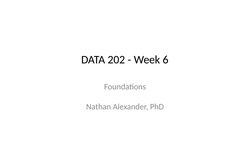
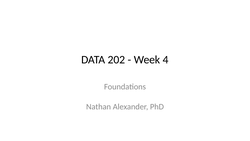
6: 6 -> 4
